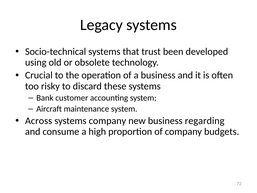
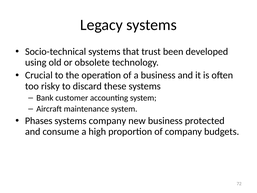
Across: Across -> Phases
regarding: regarding -> protected
